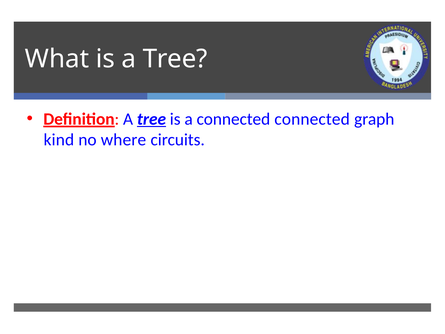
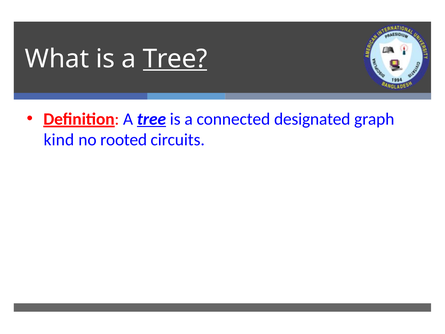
Tree at (175, 59) underline: none -> present
connected connected: connected -> designated
where: where -> rooted
